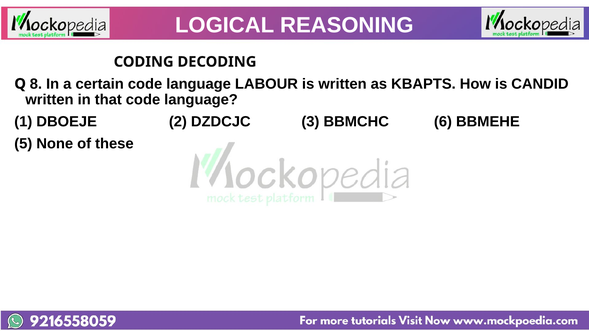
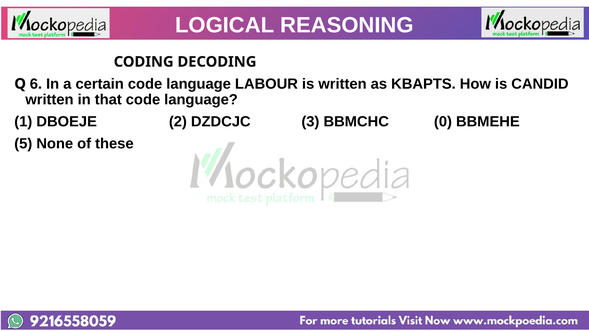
8: 8 -> 6
6: 6 -> 0
